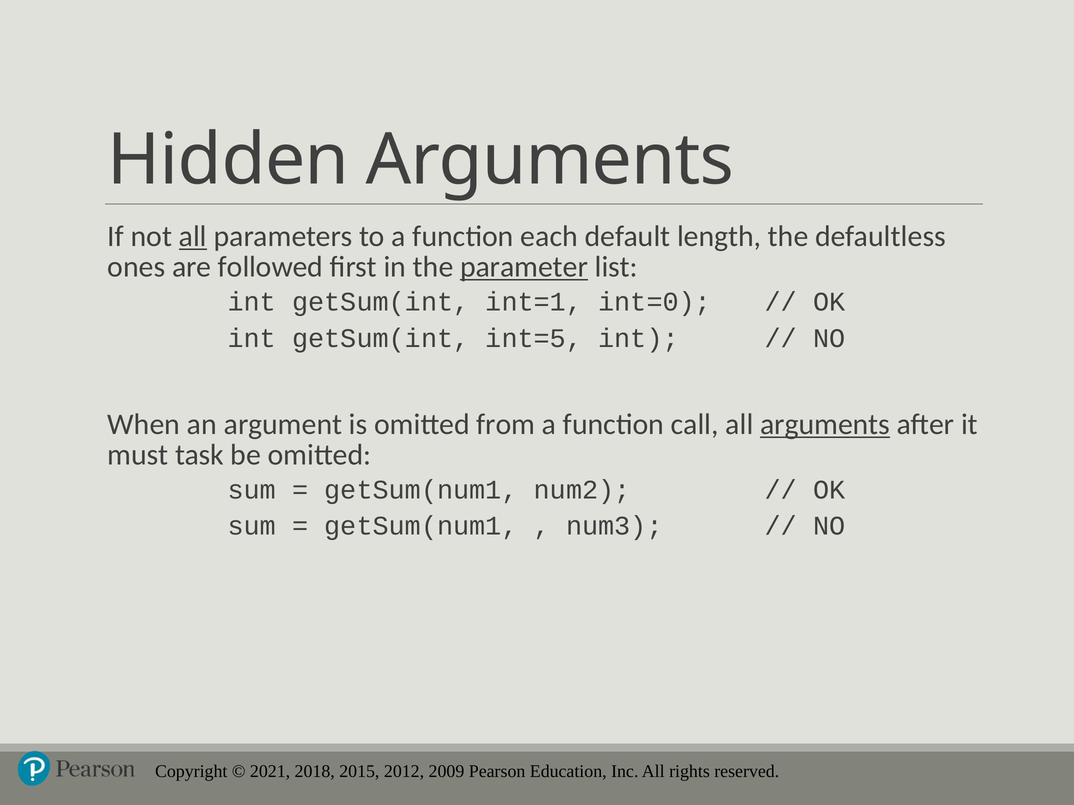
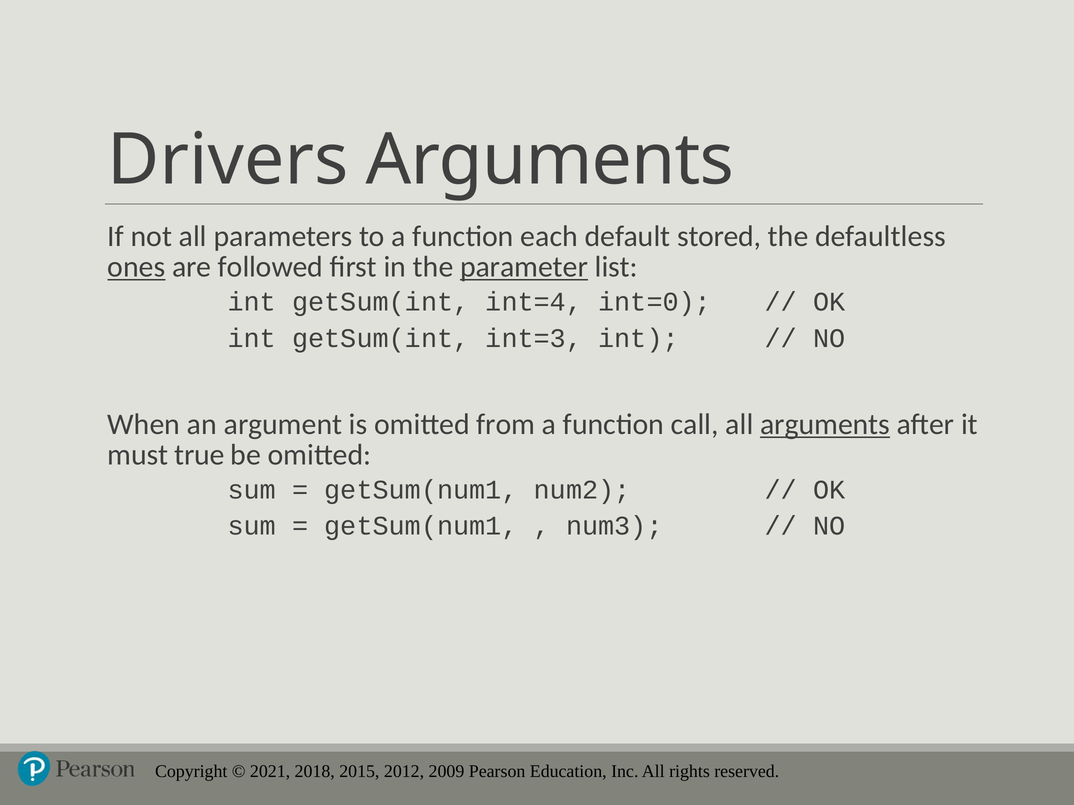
Hidden: Hidden -> Drivers
all at (193, 237) underline: present -> none
length: length -> stored
ones underline: none -> present
int=1: int=1 -> int=4
int=5: int=5 -> int=3
task: task -> true
